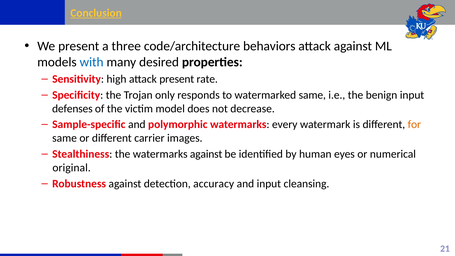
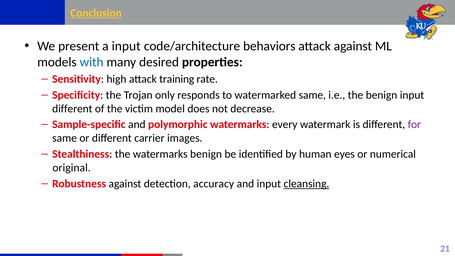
a three: three -> input
attack present: present -> training
defenses at (72, 109): defenses -> different
for colour: orange -> purple
watermarks against: against -> benign
cleansing underline: none -> present
